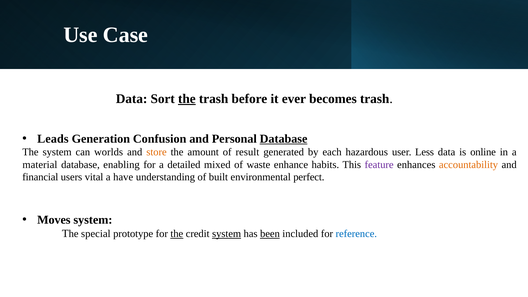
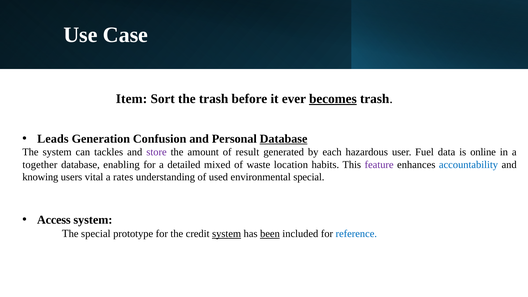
Data at (132, 99): Data -> Item
the at (187, 99) underline: present -> none
becomes underline: none -> present
worlds: worlds -> tackles
store colour: orange -> purple
Less: Less -> Fuel
material: material -> together
enhance: enhance -> location
accountability colour: orange -> blue
financial: financial -> knowing
have: have -> rates
built: built -> used
environmental perfect: perfect -> special
Moves: Moves -> Access
the at (177, 234) underline: present -> none
